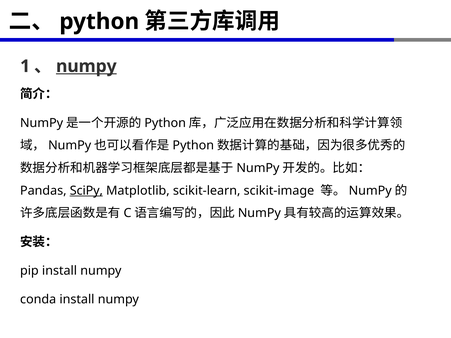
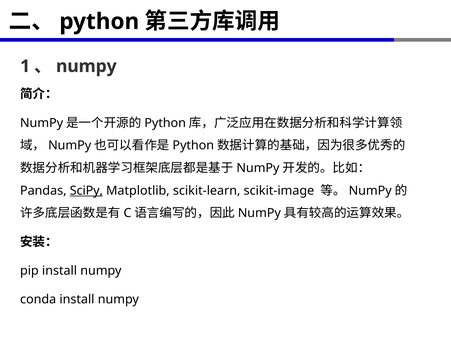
numpy at (86, 66) underline: present -> none
